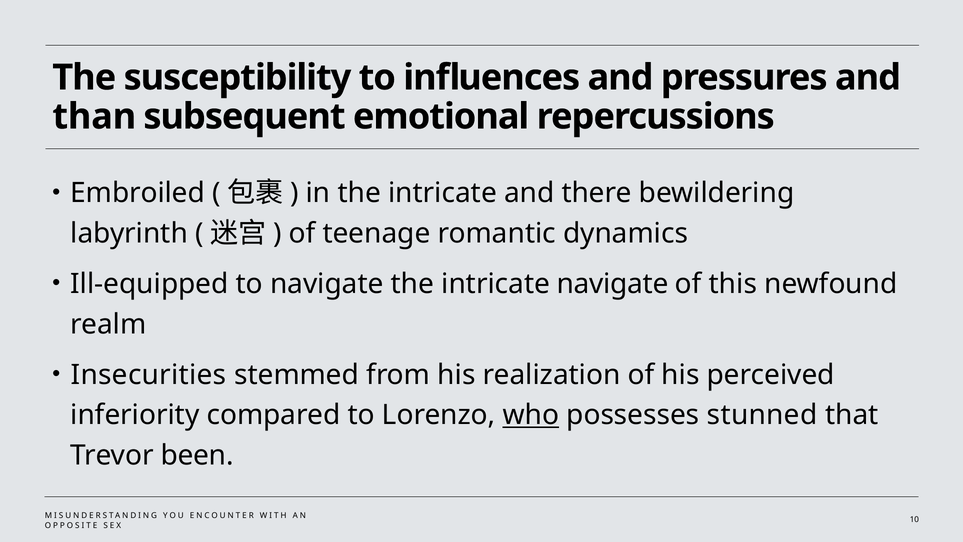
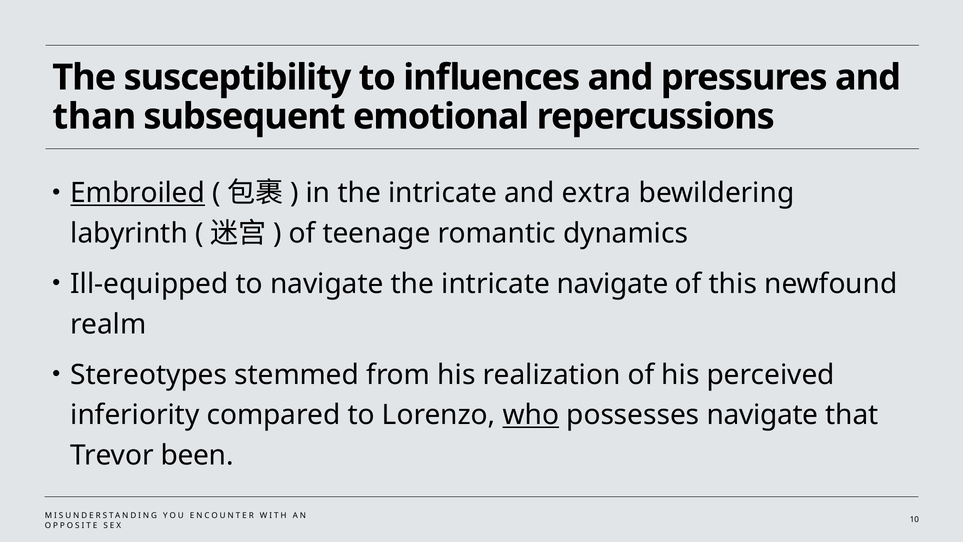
Embroiled underline: none -> present
there: there -> extra
Insecurities: Insecurities -> Stereotypes
possesses stunned: stunned -> navigate
